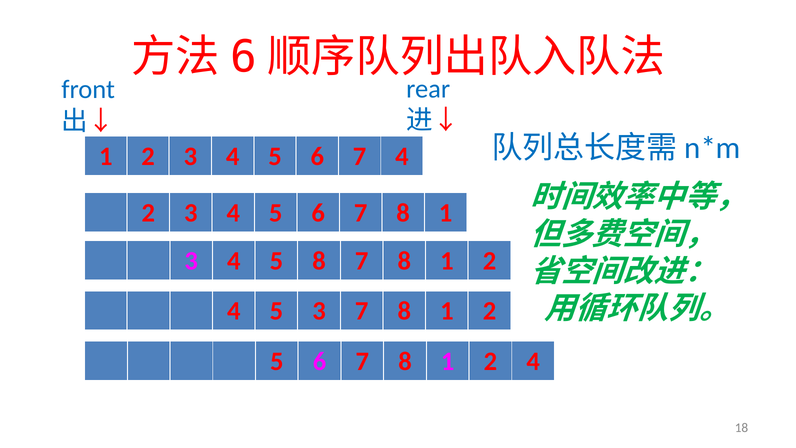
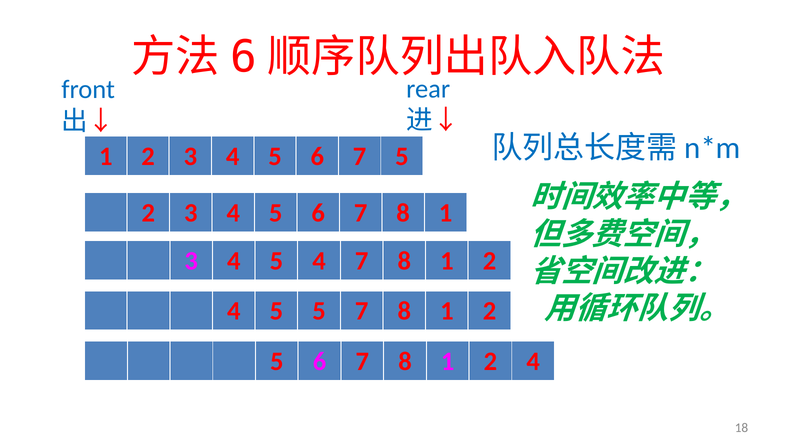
7 4: 4 -> 5
5 8: 8 -> 4
5 3: 3 -> 5
